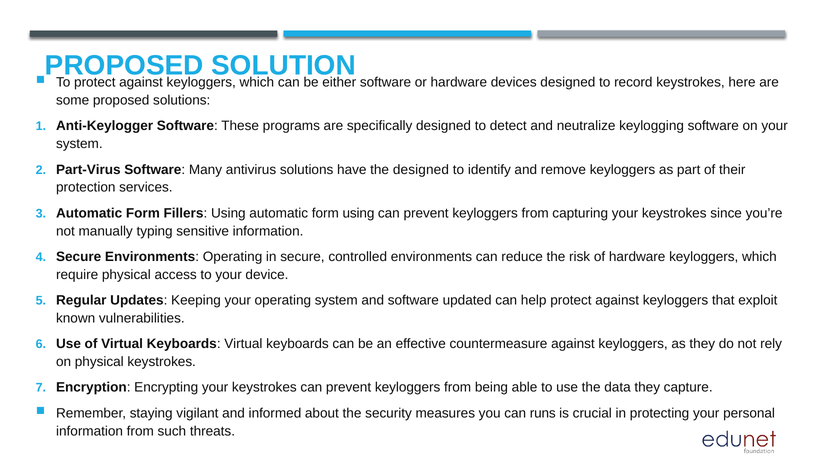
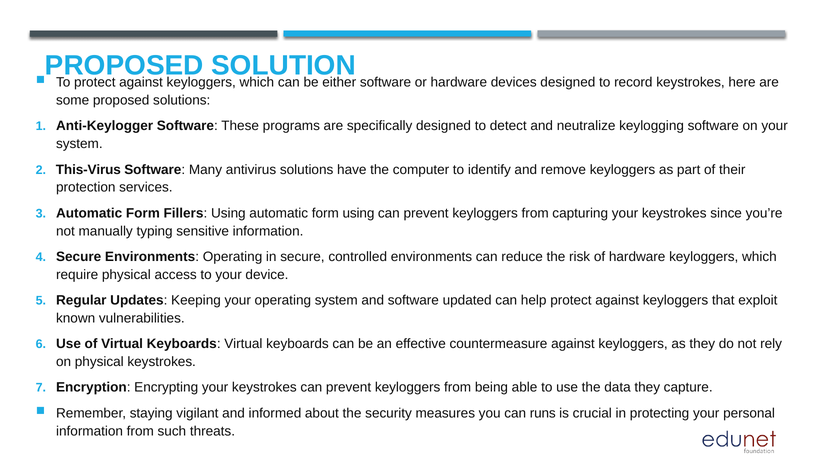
Part-Virus: Part-Virus -> This-Virus
the designed: designed -> computer
